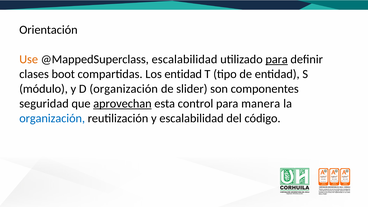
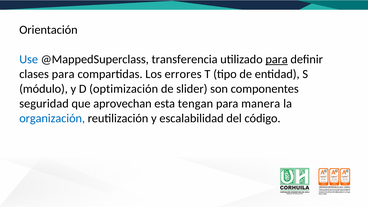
Use colour: orange -> blue
@MappedSuperclass escalabilidad: escalabilidad -> transferencia
clases boot: boot -> para
Los entidad: entidad -> errores
D organización: organización -> optimización
aprovechan underline: present -> none
control: control -> tengan
